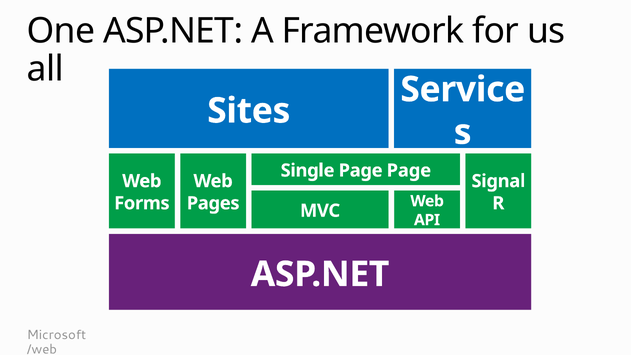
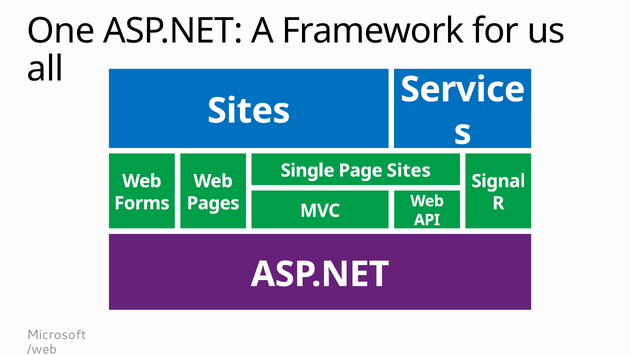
Page Page: Page -> Sites
